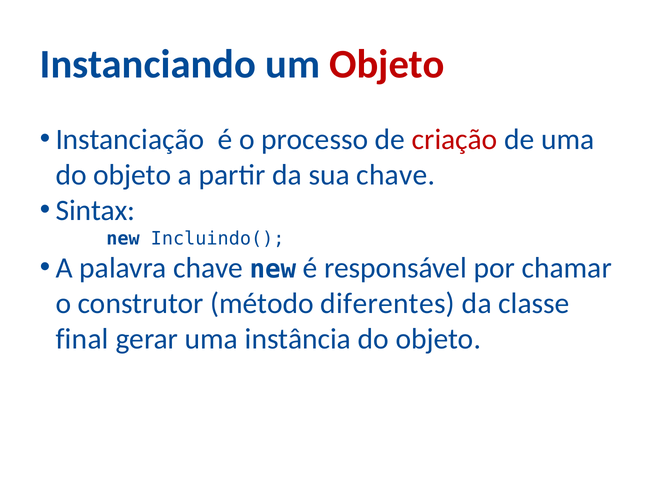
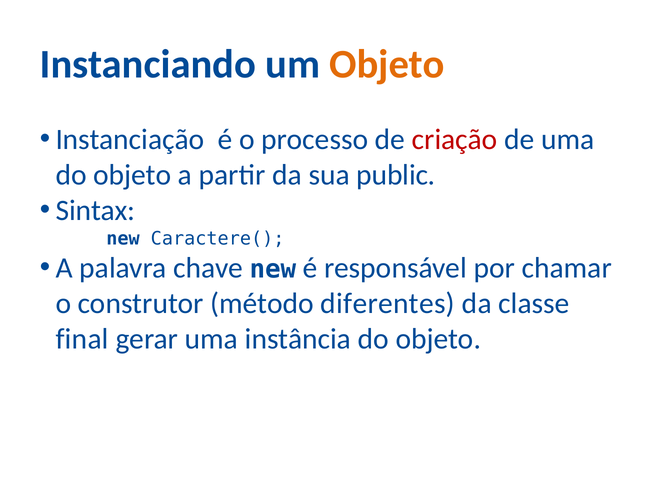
Objeto at (387, 64) colour: red -> orange
sua chave: chave -> public
Incluindo(: Incluindo( -> Caractere(
